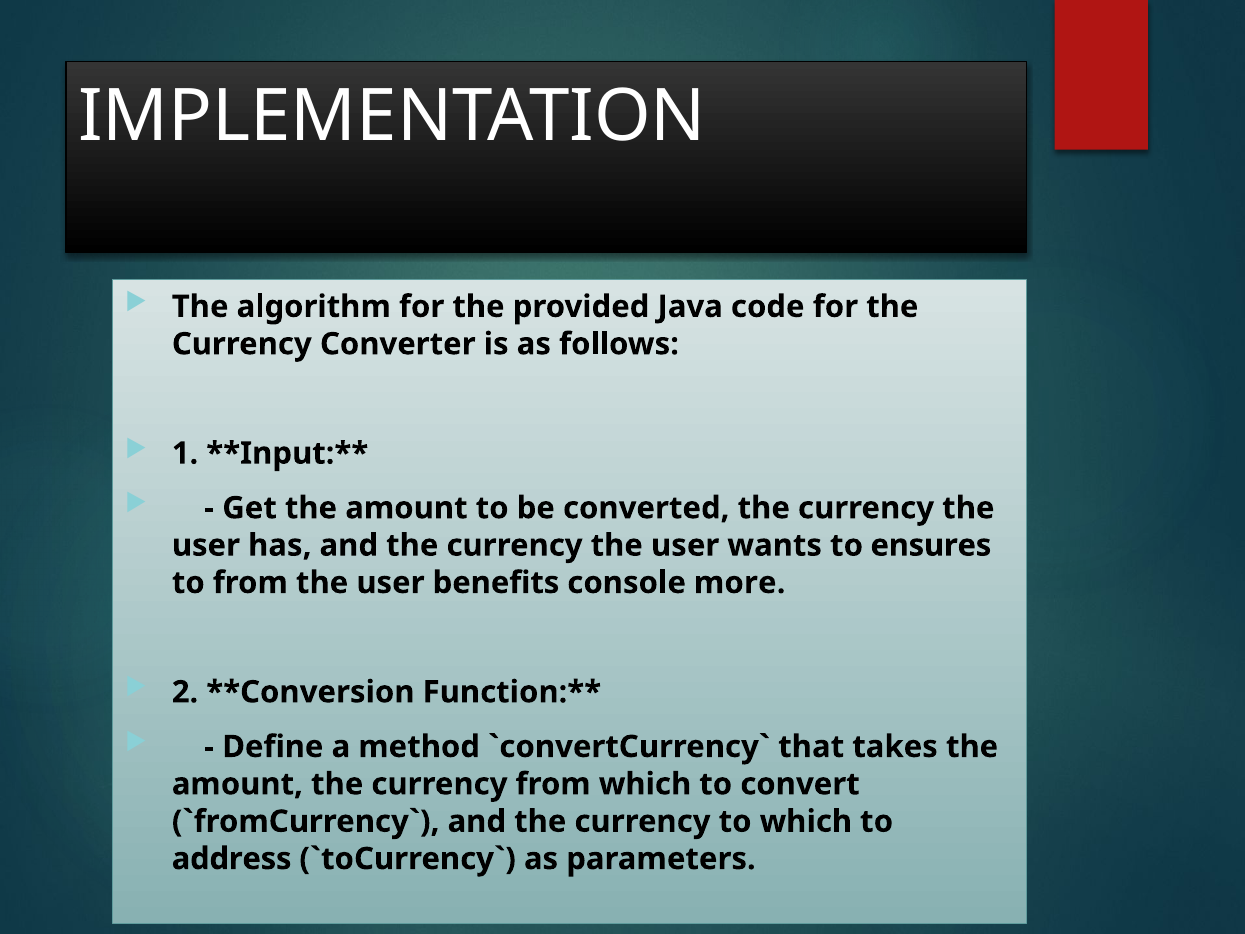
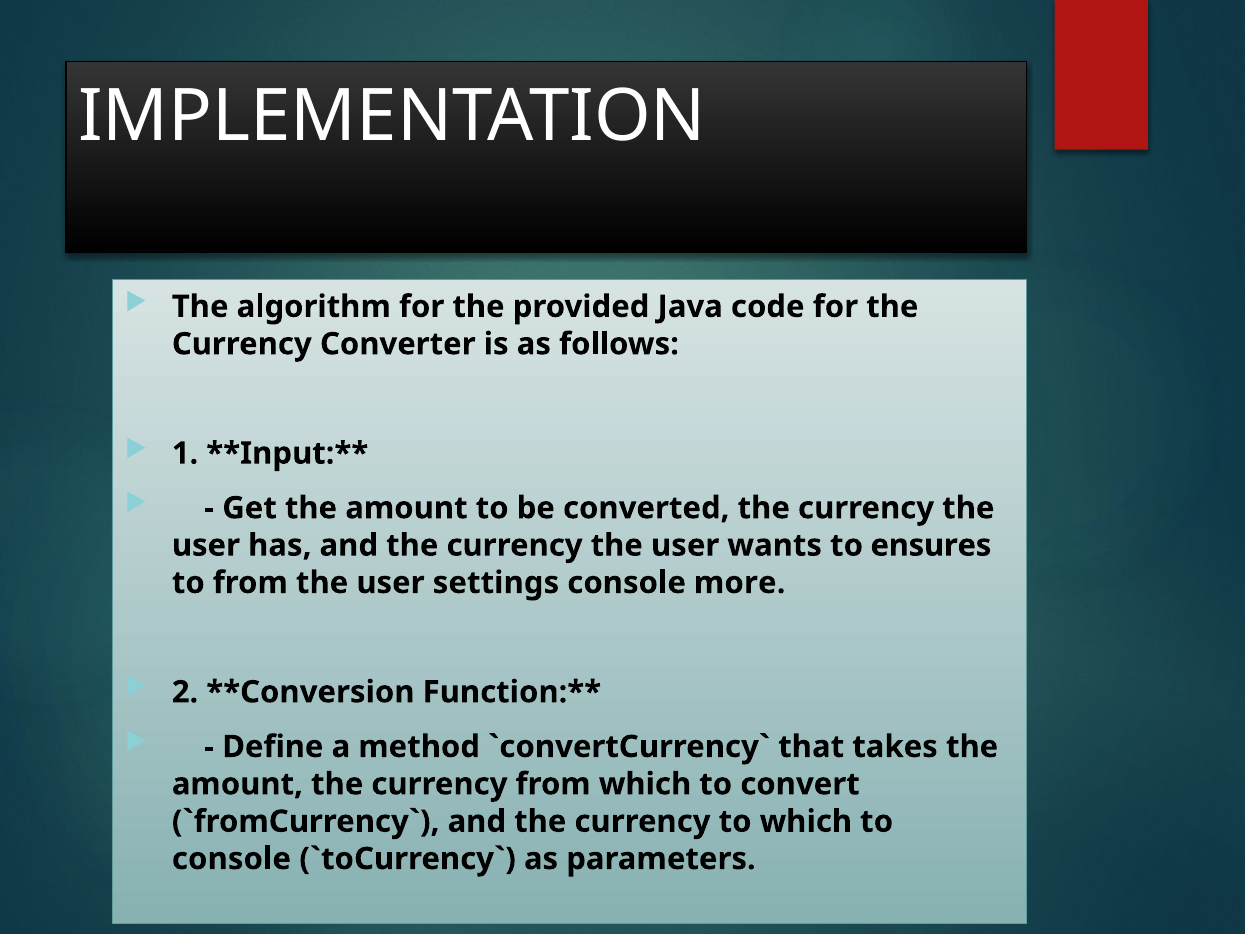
benefits: benefits -> settings
address at (232, 859): address -> console
